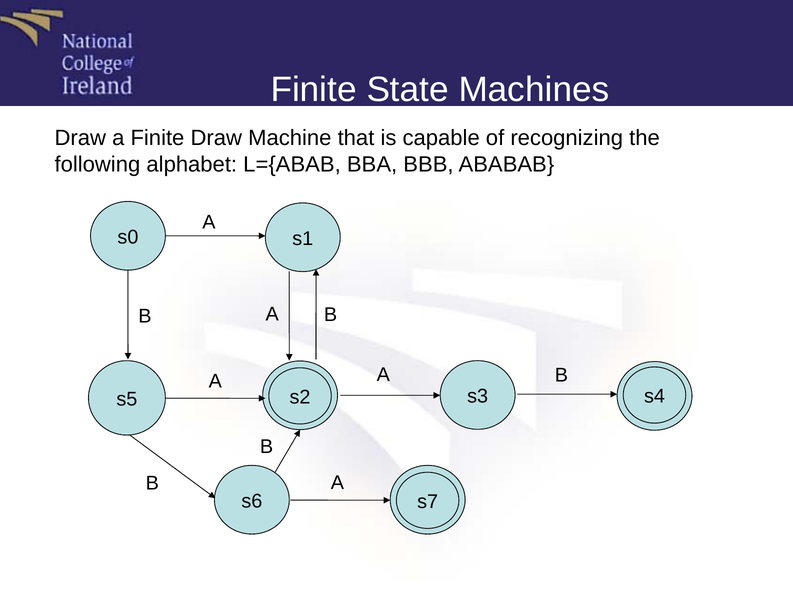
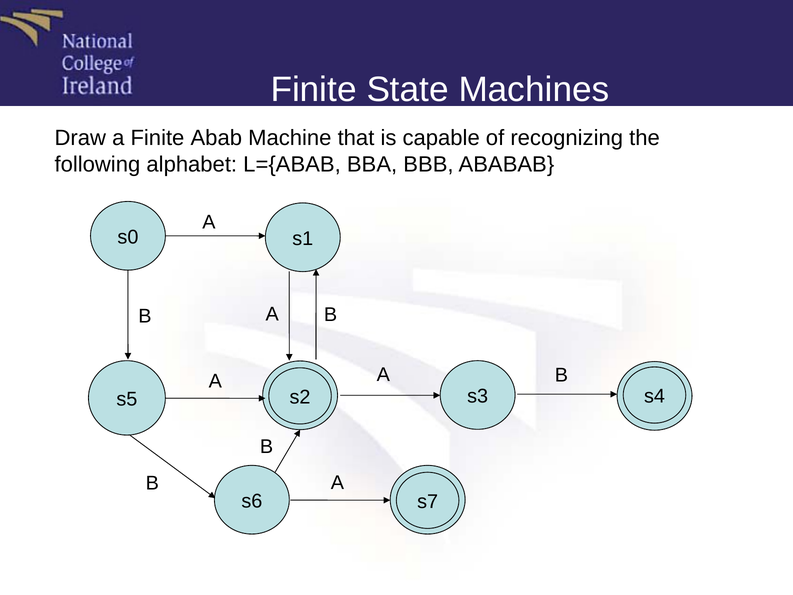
Finite Draw: Draw -> Abab
